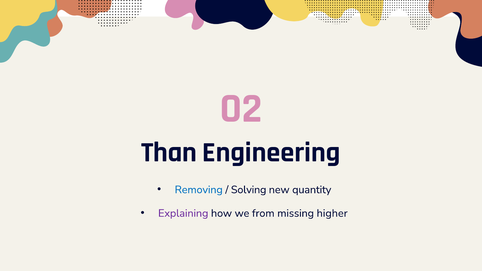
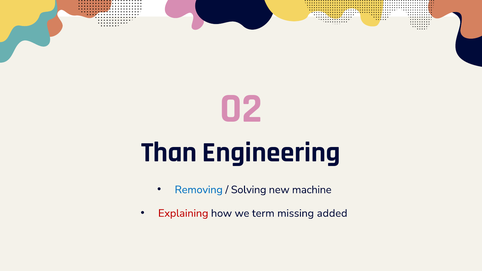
quantity: quantity -> machine
Explaining colour: purple -> red
from: from -> term
higher: higher -> added
